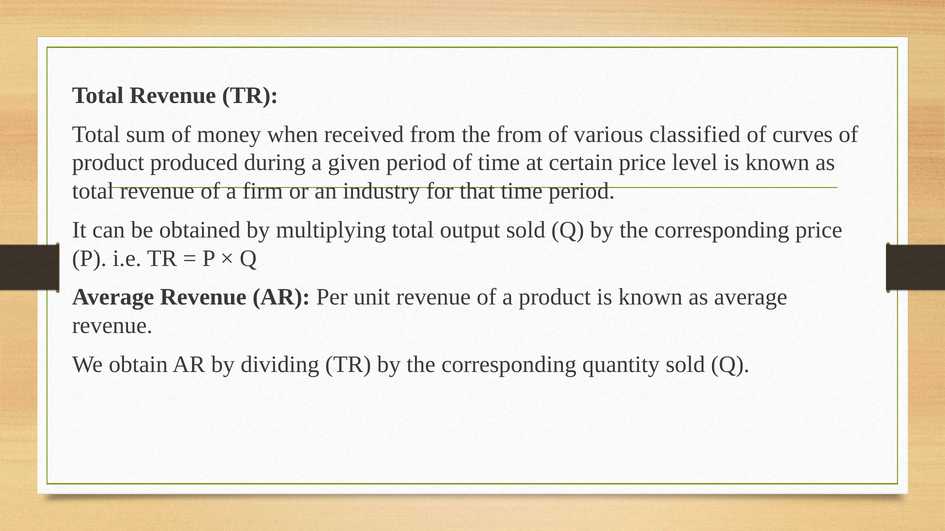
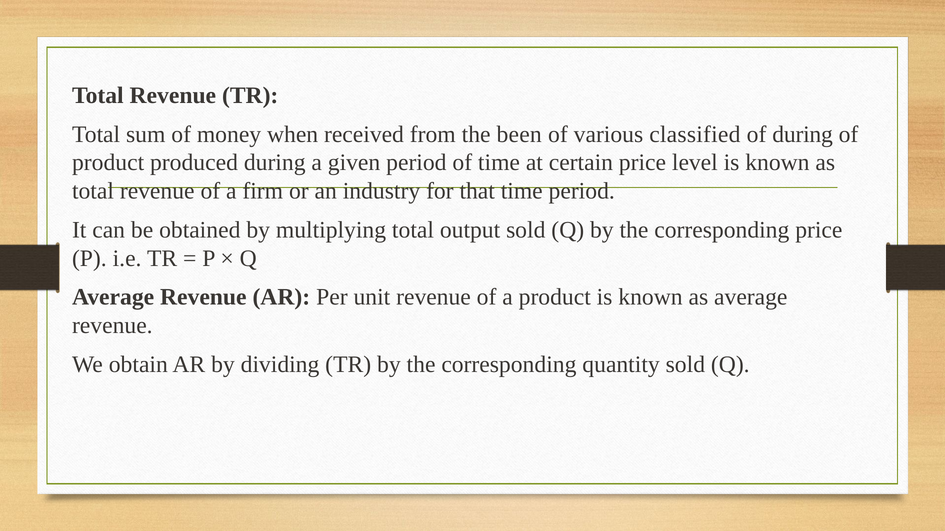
the from: from -> been
of curves: curves -> during
